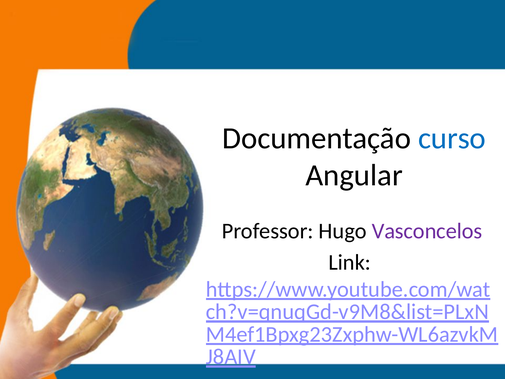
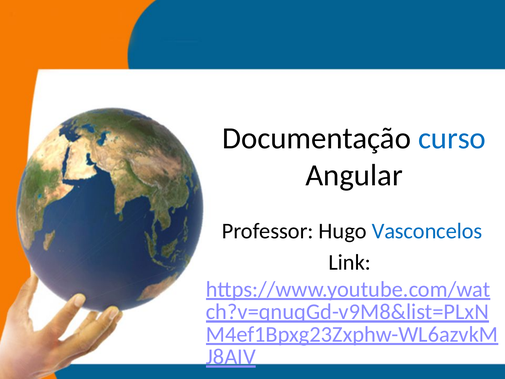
Vasconcelos colour: purple -> blue
